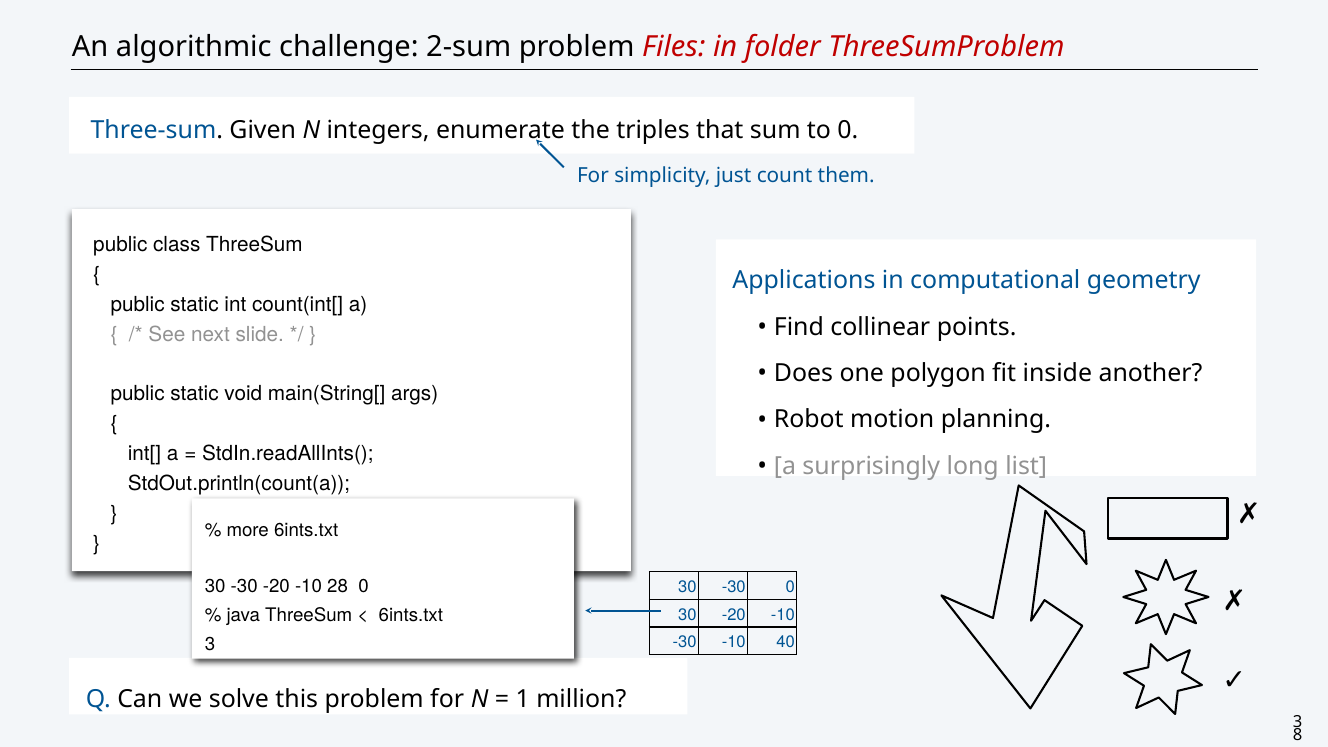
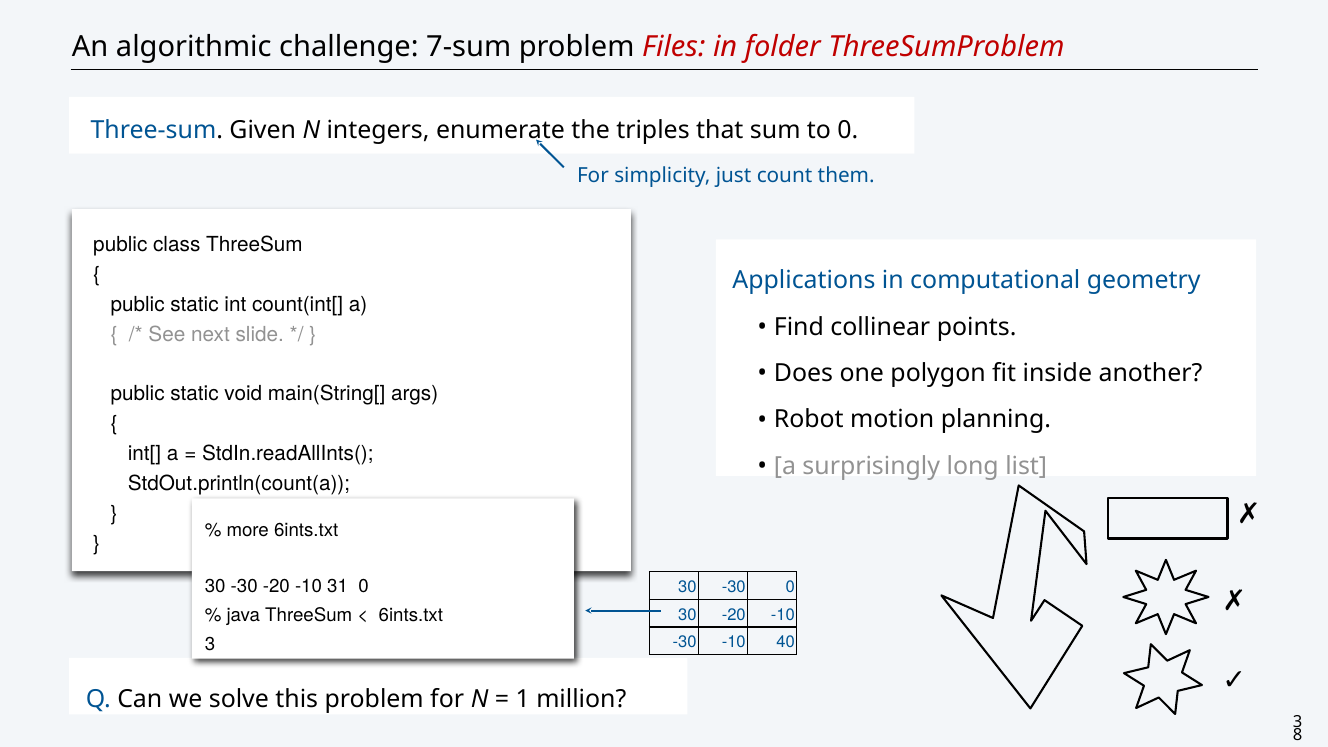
2-sum: 2-sum -> 7-sum
28: 28 -> 31
